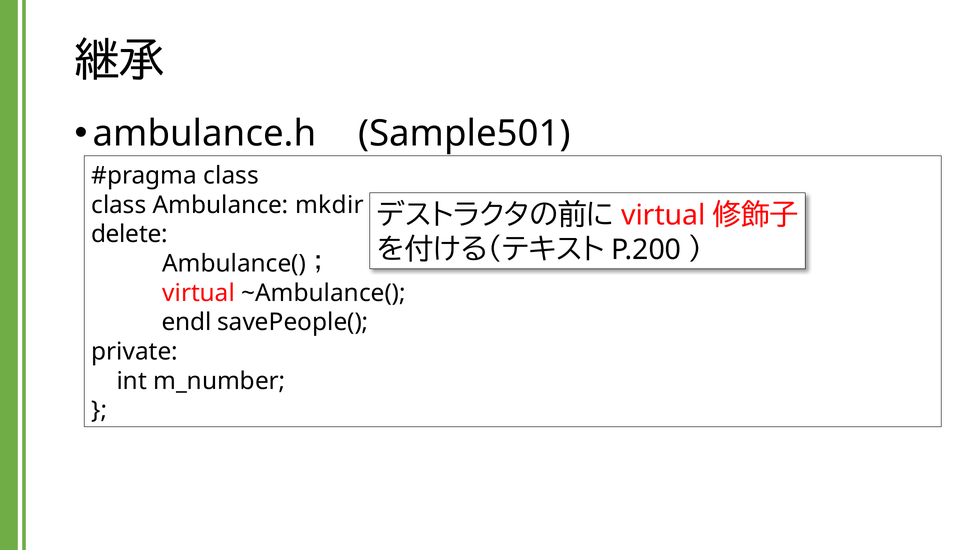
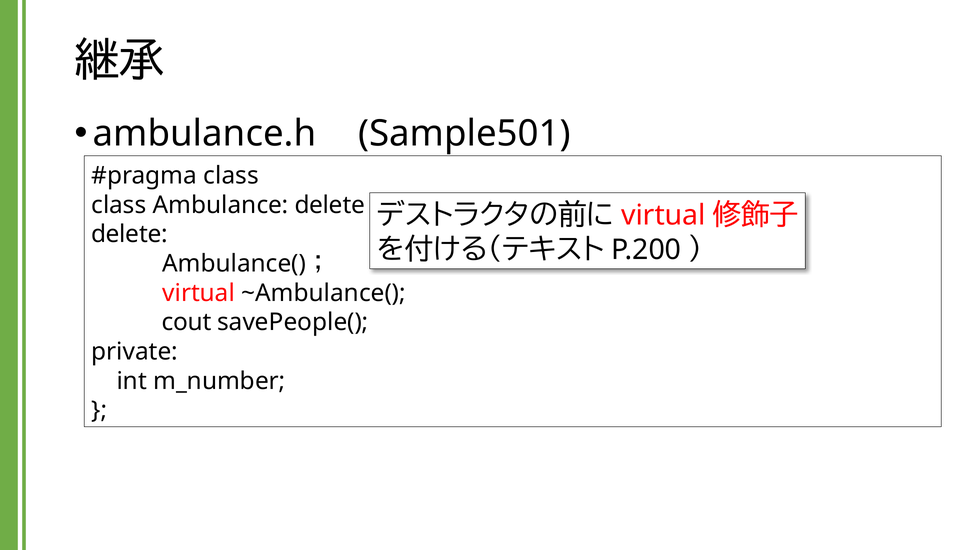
Ambulance mkdir: mkdir -> delete
endl: endl -> cout
